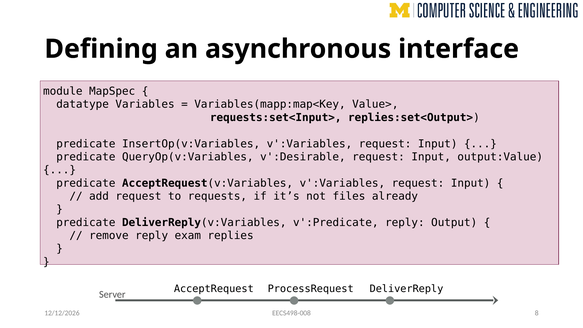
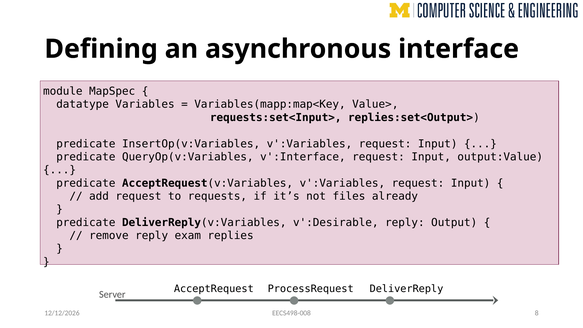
v':Desirable: v':Desirable -> v':Interface
v':Predicate: v':Predicate -> v':Desirable
